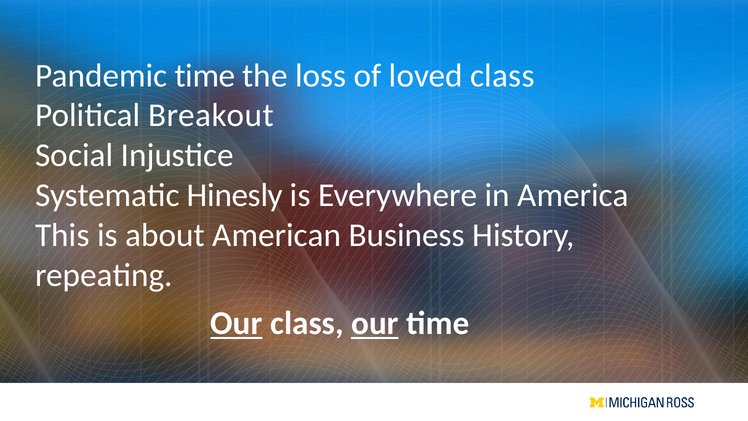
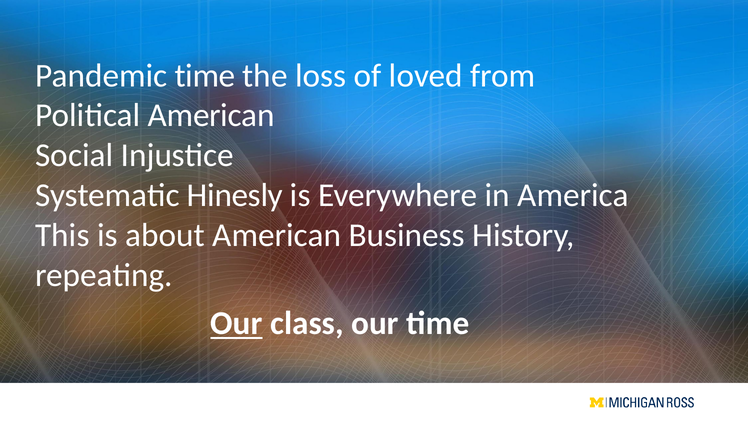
loved class: class -> from
Political Breakout: Breakout -> American
our at (375, 323) underline: present -> none
